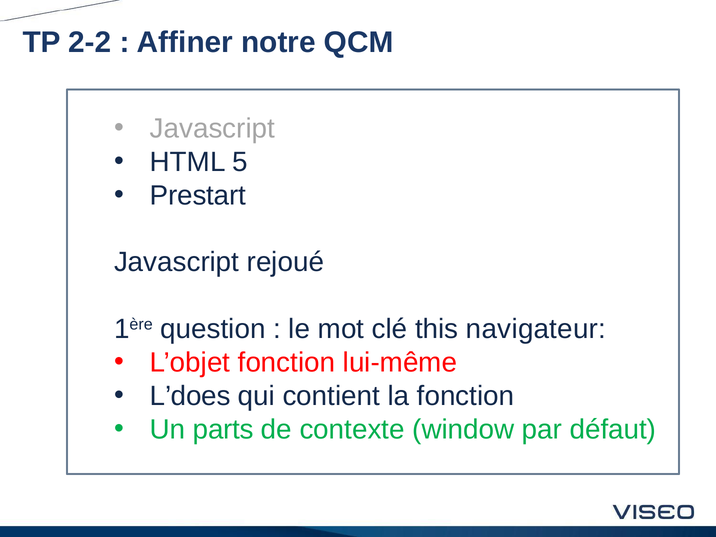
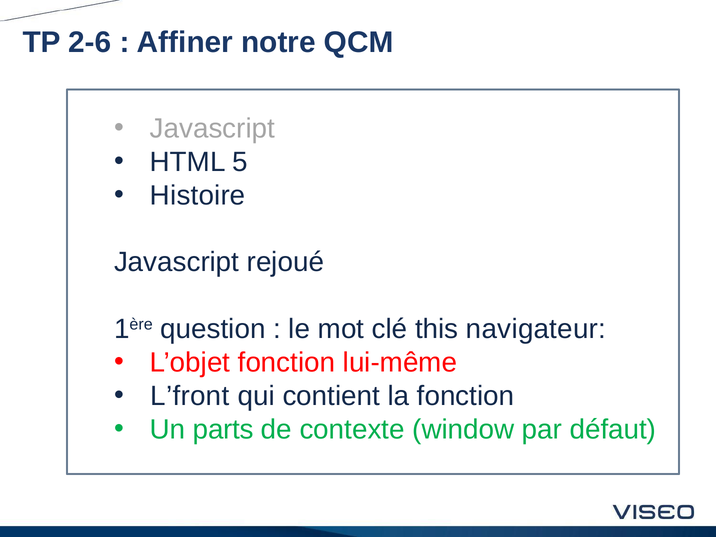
2-2: 2-2 -> 2-6
Prestart: Prestart -> Histoire
L’does: L’does -> L’front
